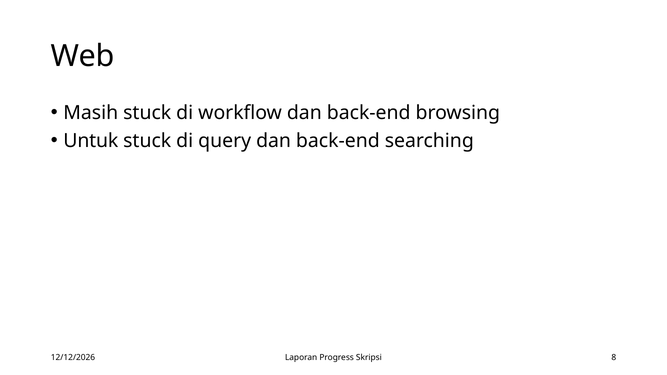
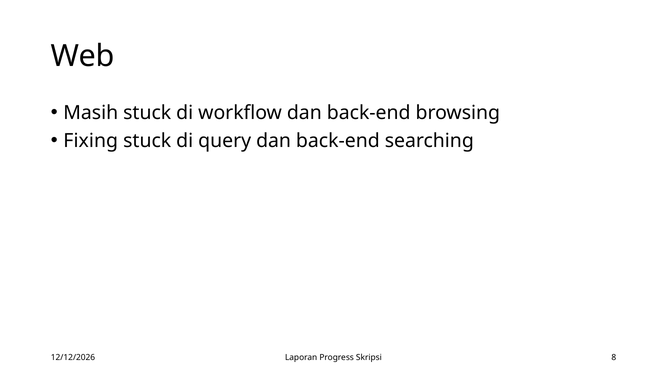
Untuk: Untuk -> Fixing
